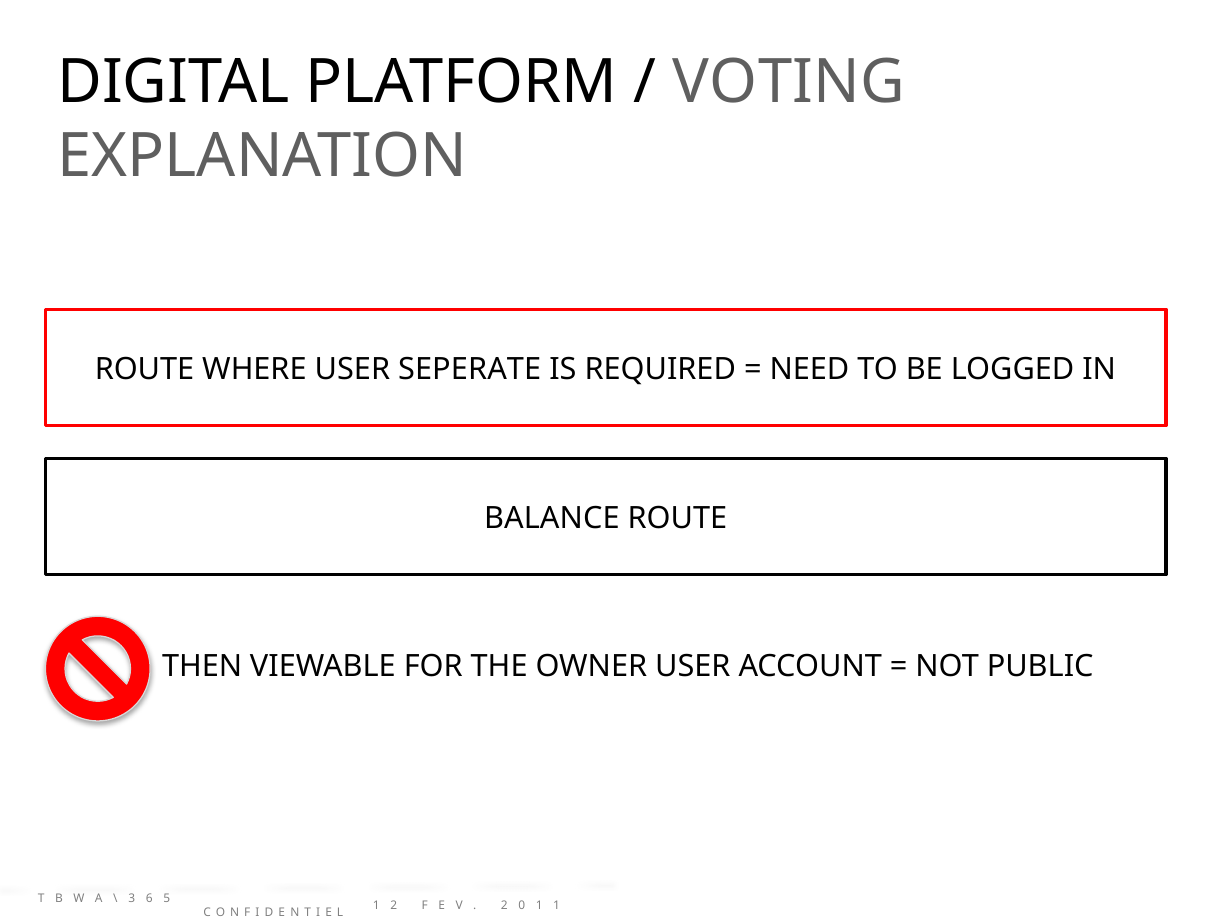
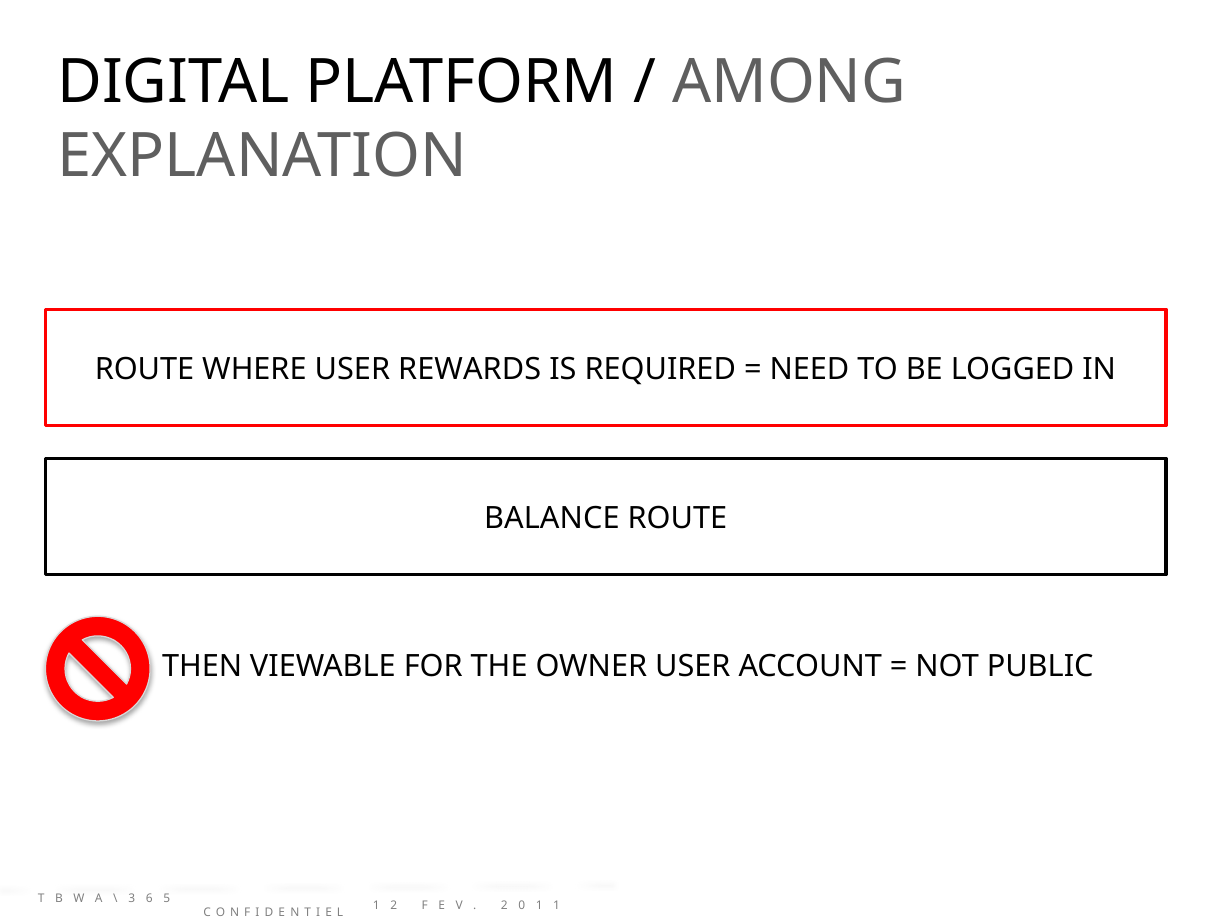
VOTING: VOTING -> AMONG
SEPERATE: SEPERATE -> REWARDS
